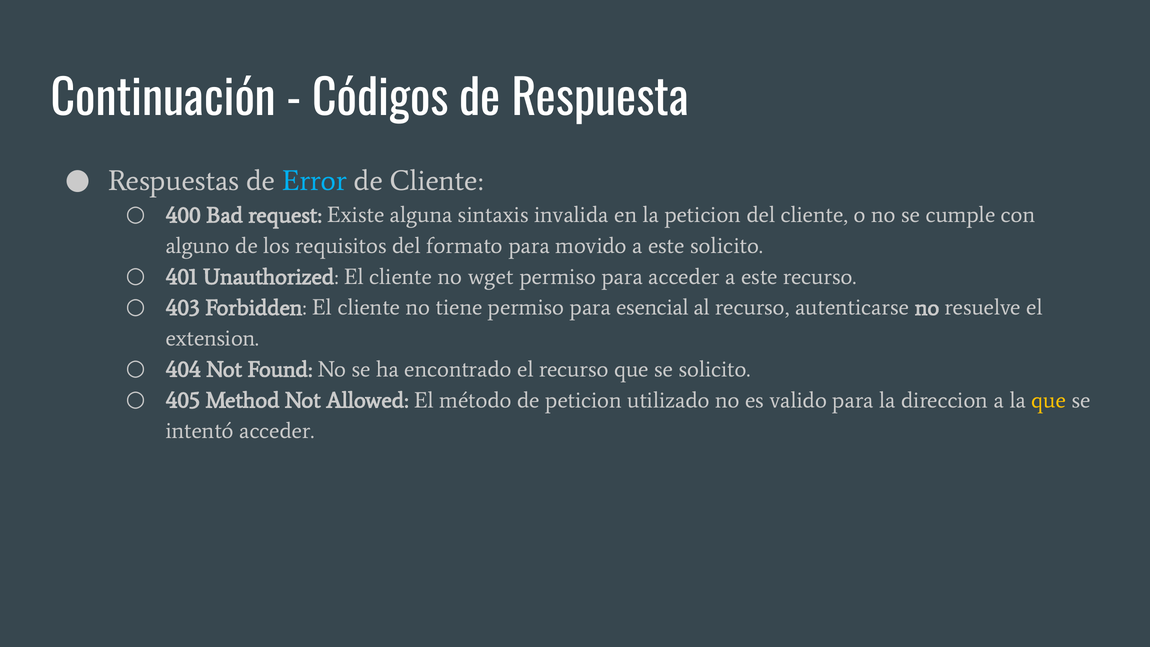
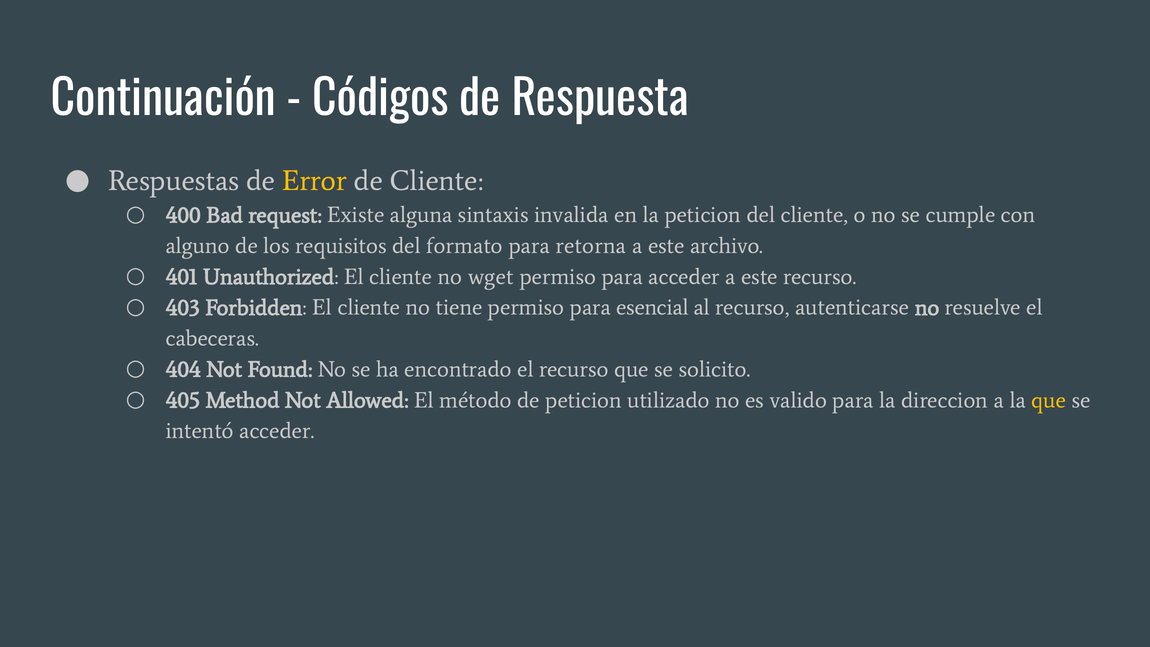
Error colour: light blue -> yellow
movido: movido -> retorna
este solicito: solicito -> archivo
extension: extension -> cabeceras
